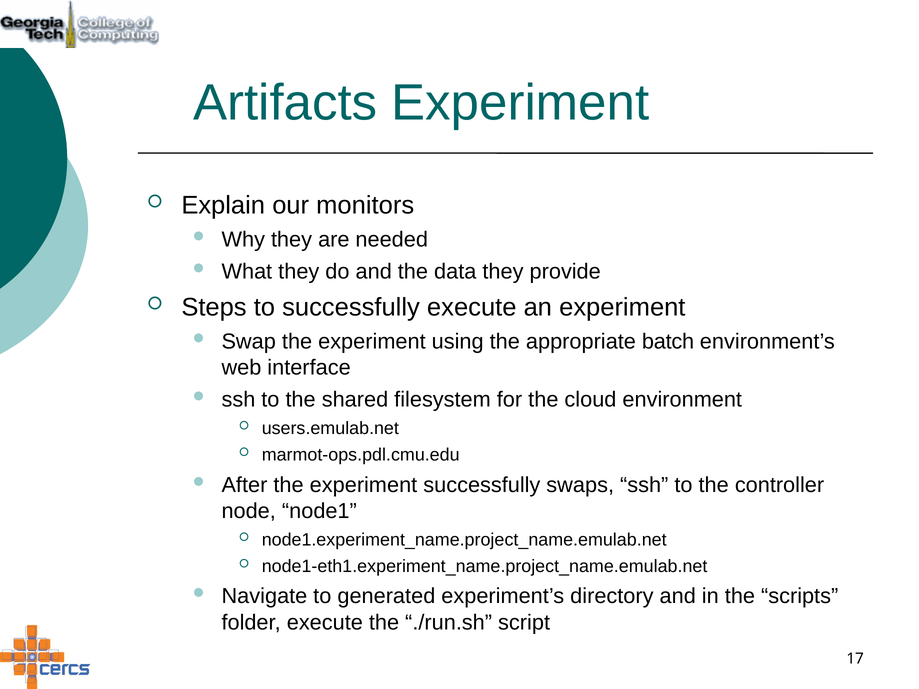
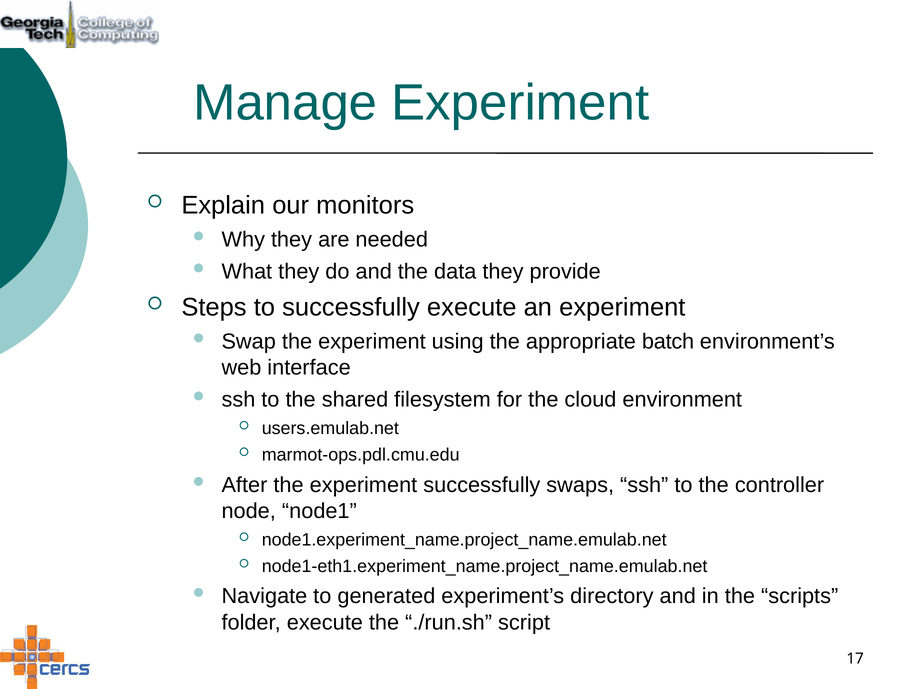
Artifacts: Artifacts -> Manage
